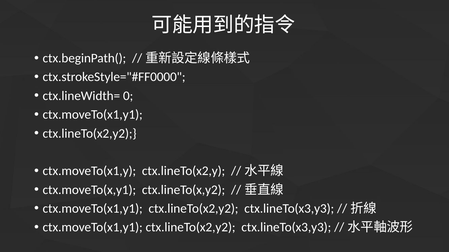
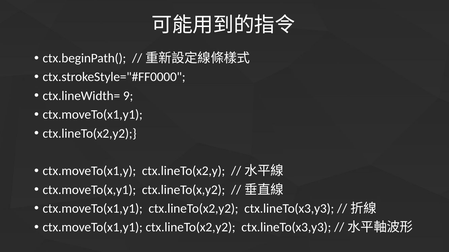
0: 0 -> 9
